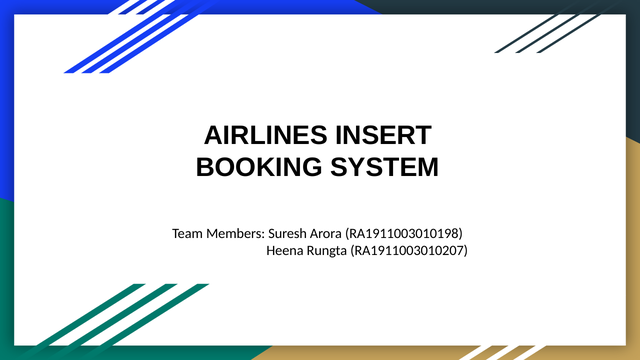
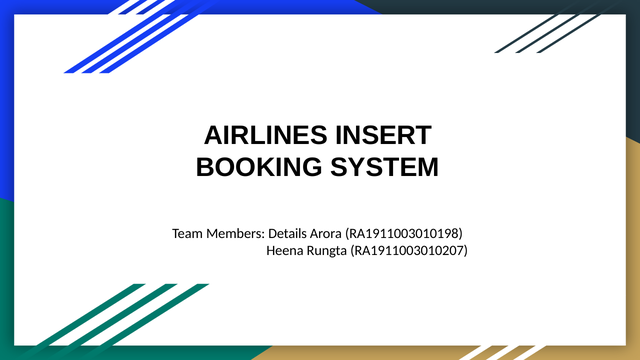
Suresh: Suresh -> Details
